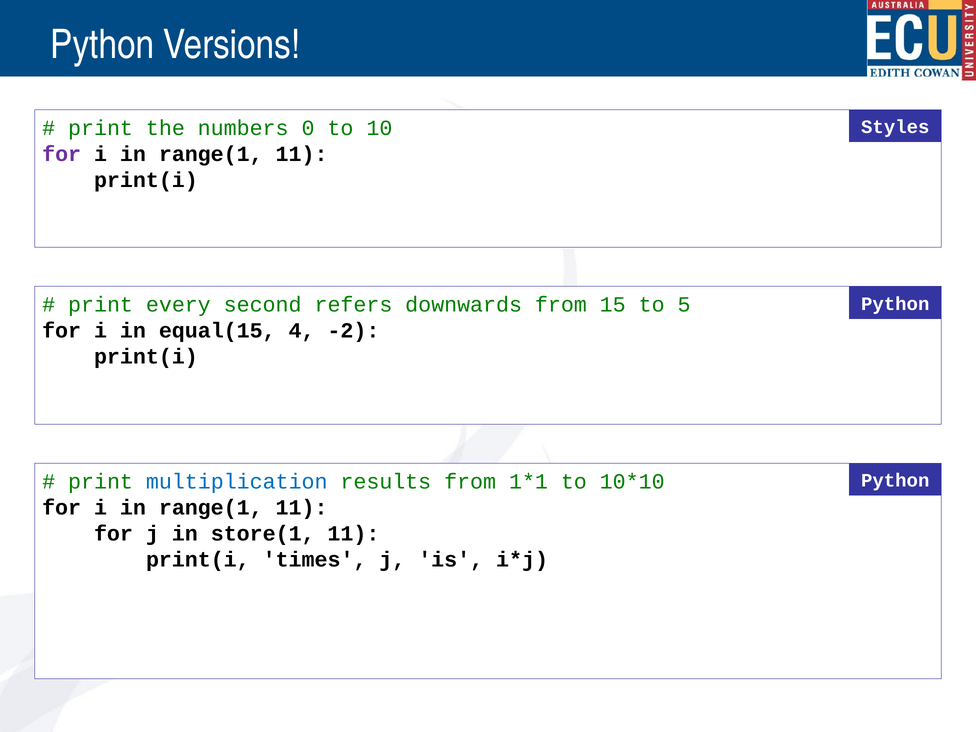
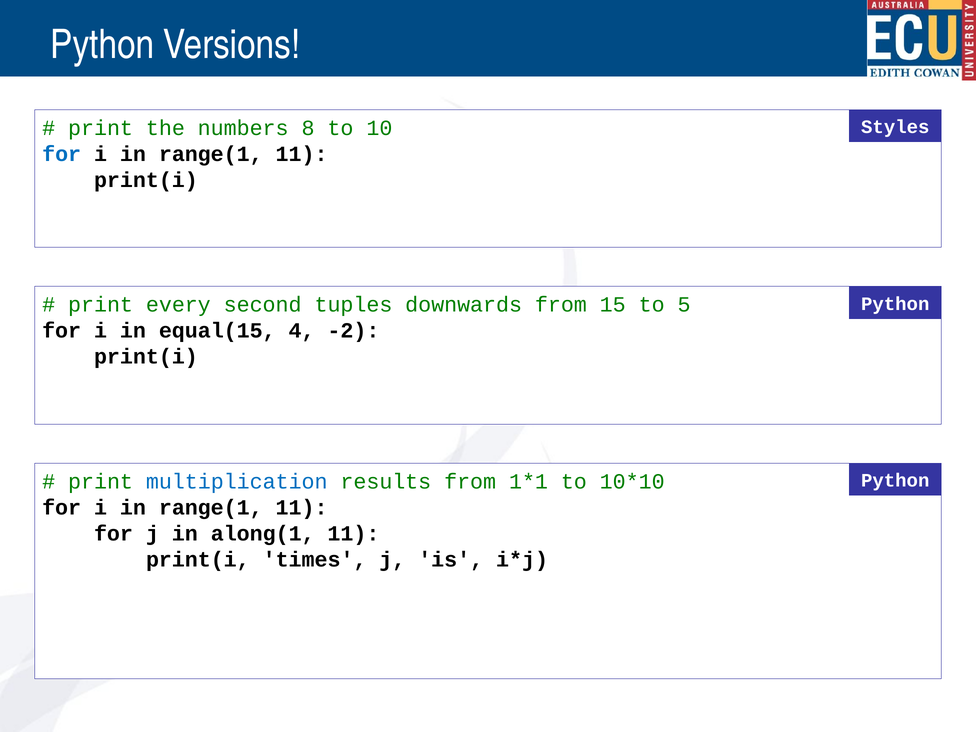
0: 0 -> 8
for at (62, 154) colour: purple -> blue
refers: refers -> tuples
store(1: store(1 -> along(1
